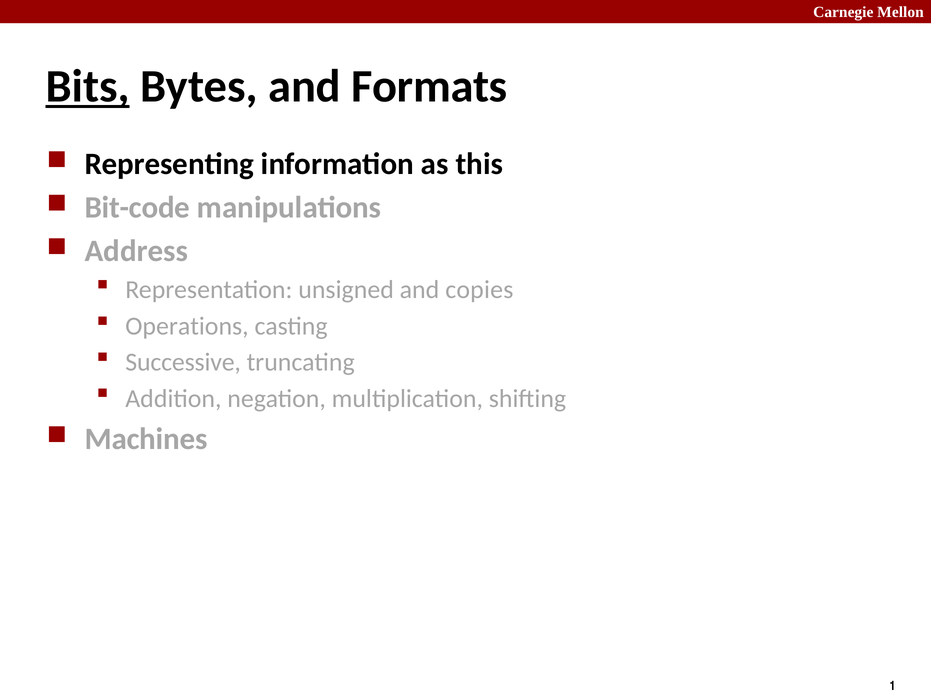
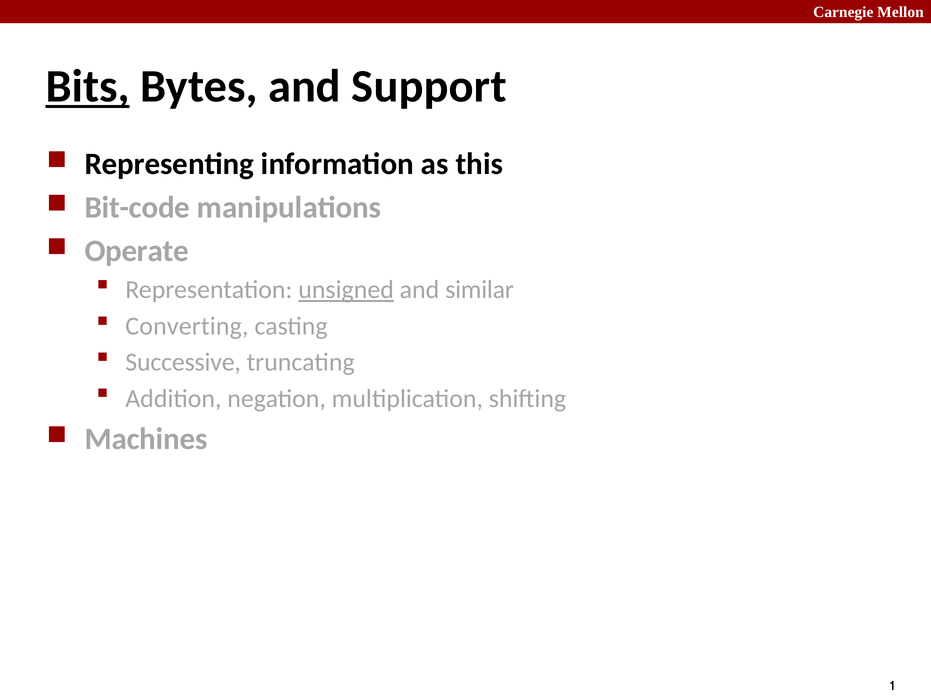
Formats: Formats -> Support
Address: Address -> Operate
unsigned underline: none -> present
copies: copies -> similar
Operations: Operations -> Converting
